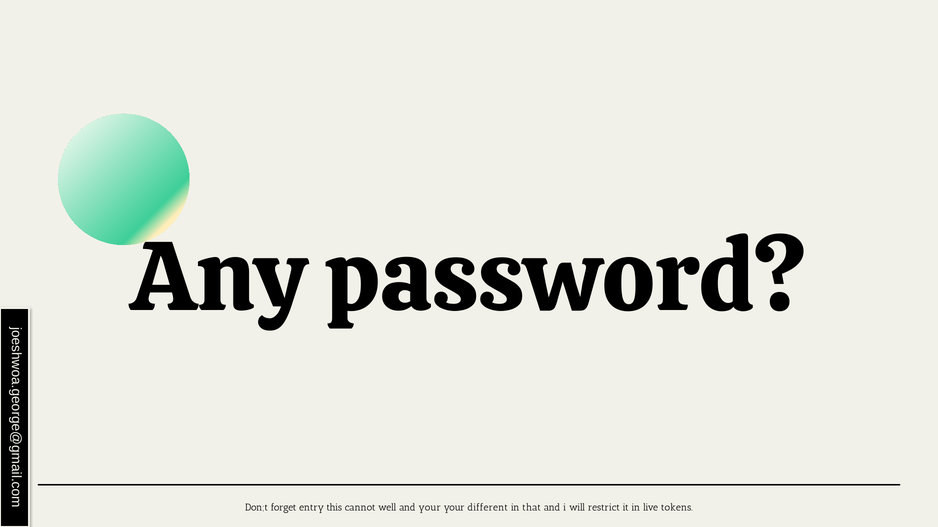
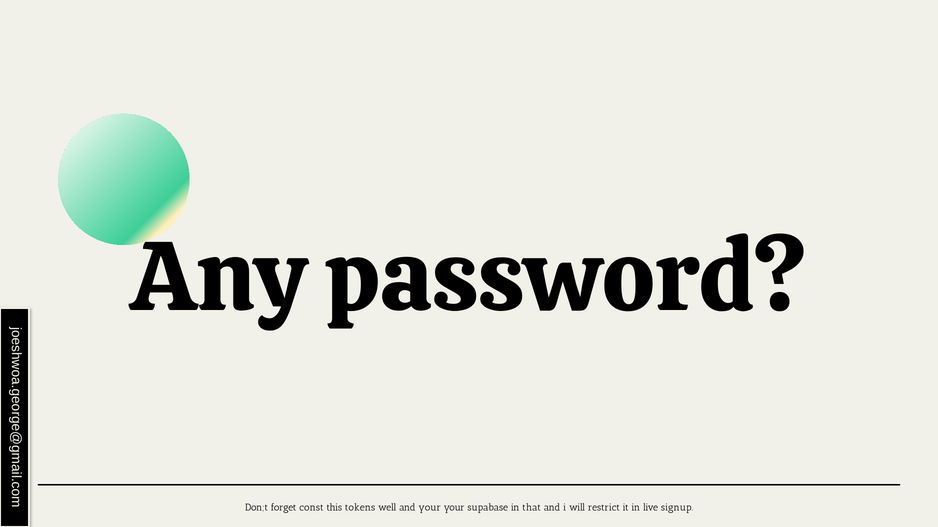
entry: entry -> const
cannot: cannot -> tokens
different: different -> supabase
tokens: tokens -> signup
